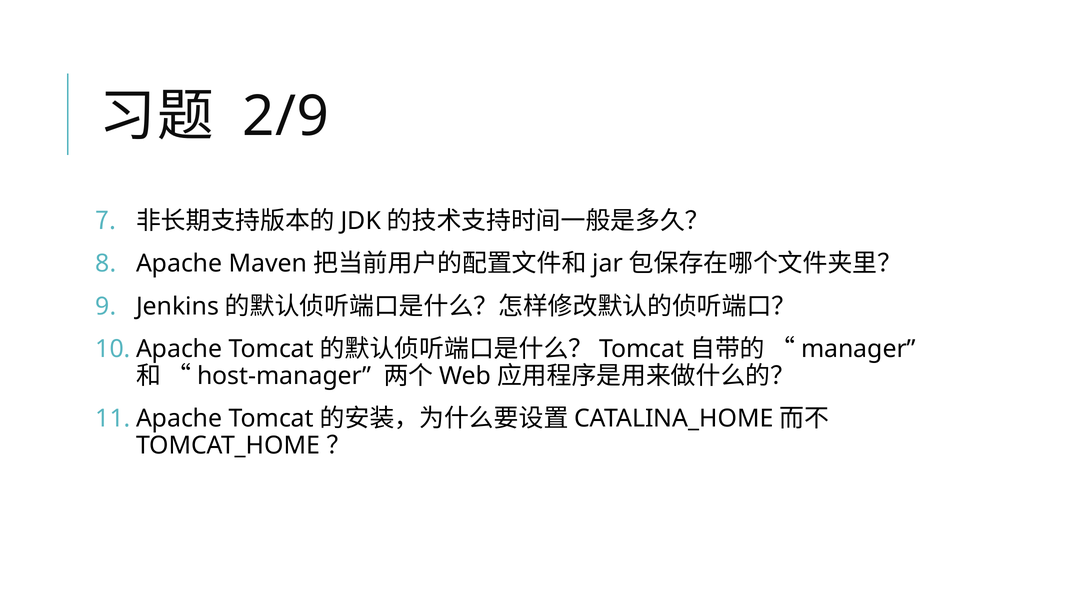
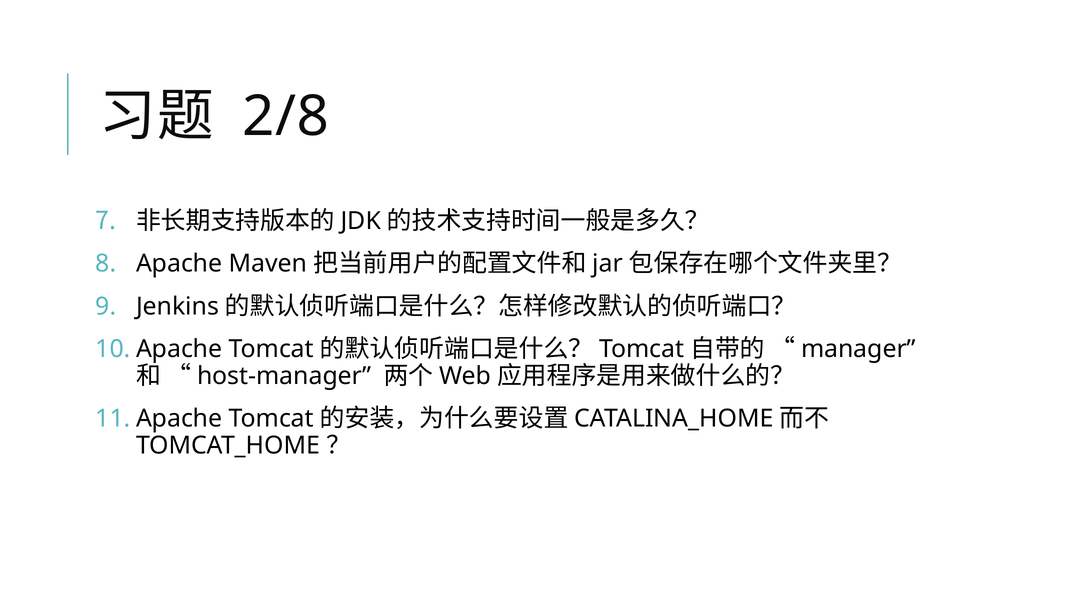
2/9: 2/9 -> 2/8
